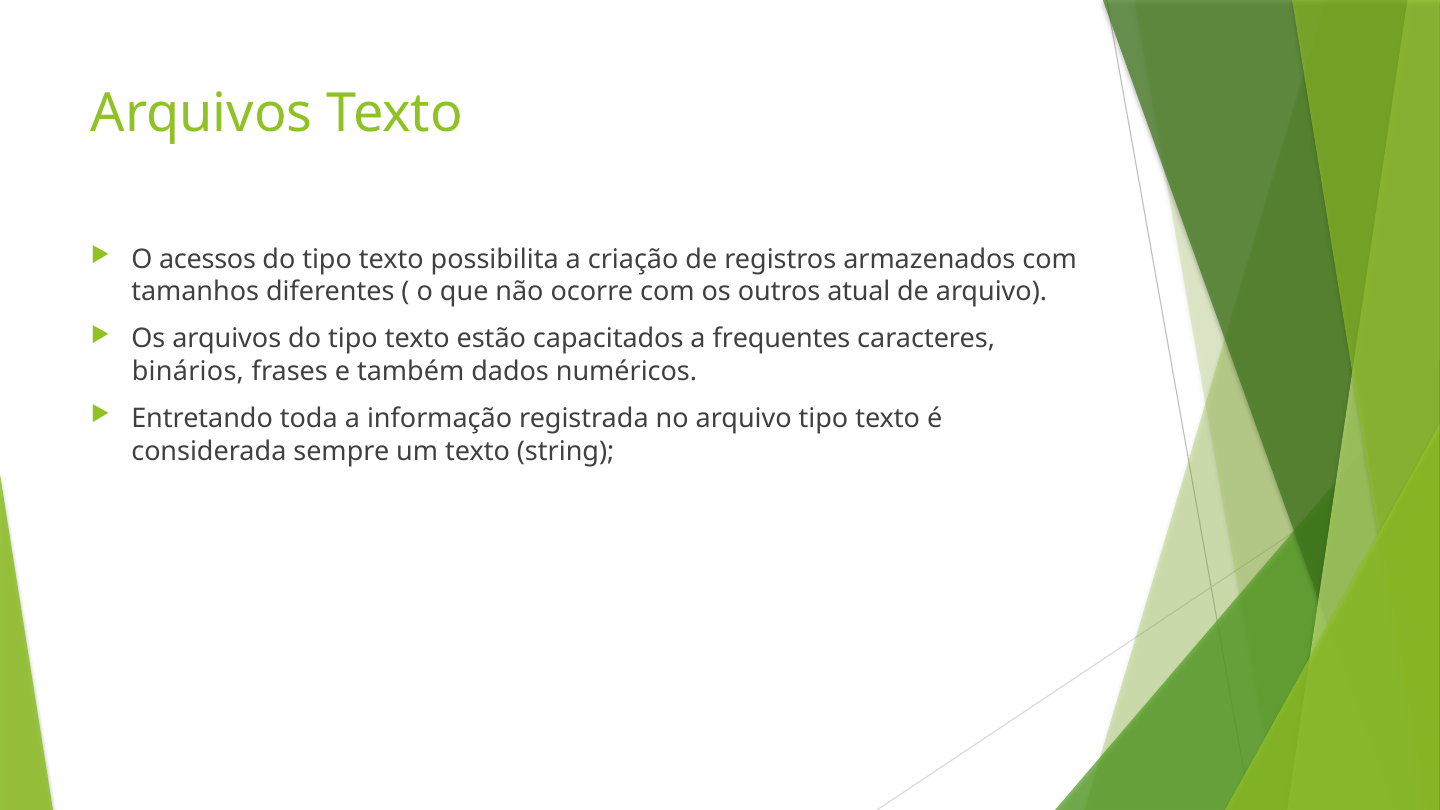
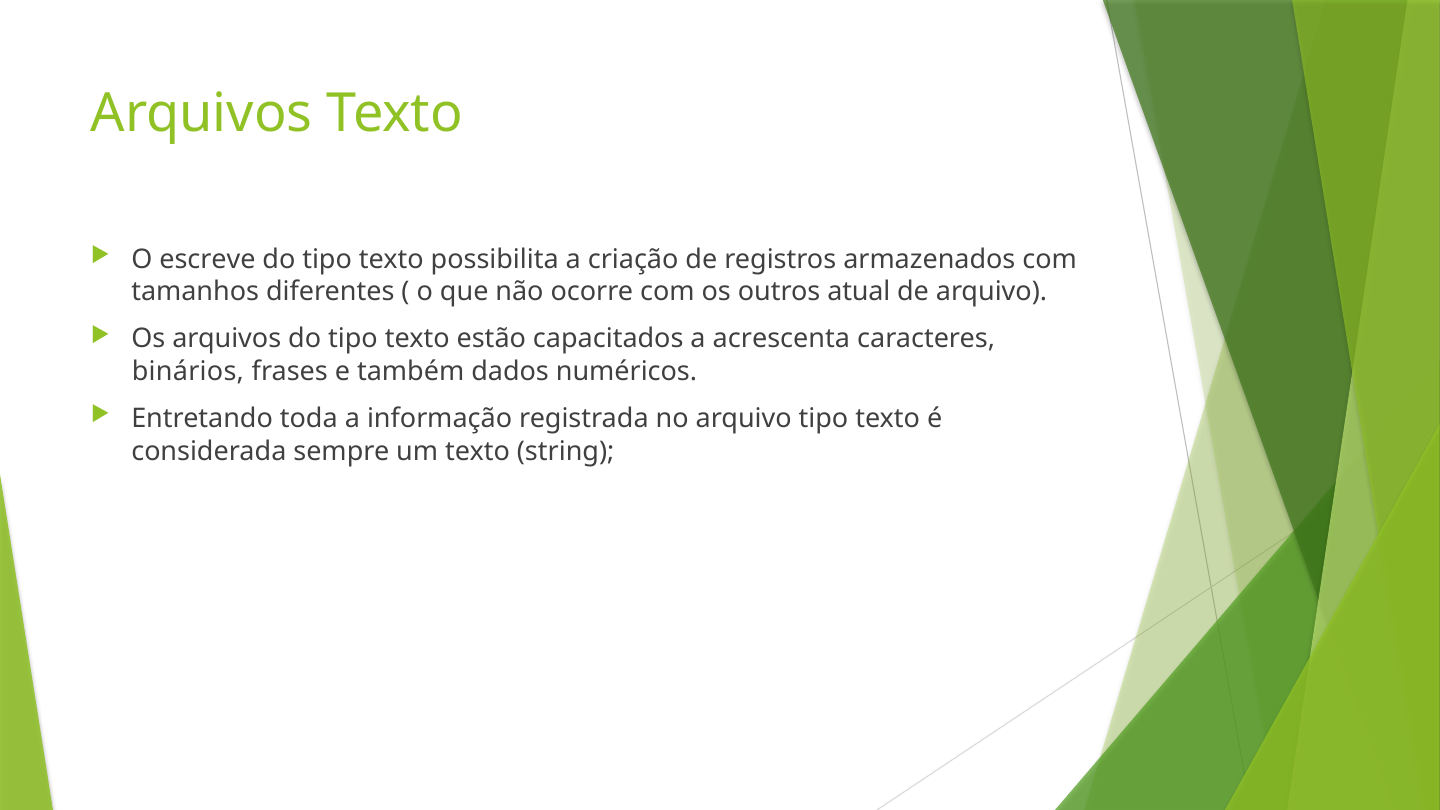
acessos: acessos -> escreve
frequentes: frequentes -> acrescenta
